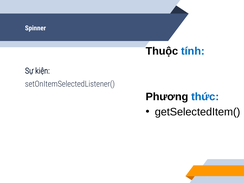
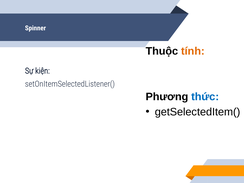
tính colour: blue -> orange
